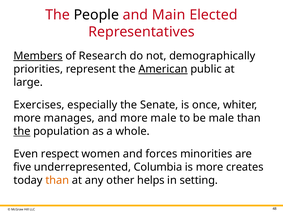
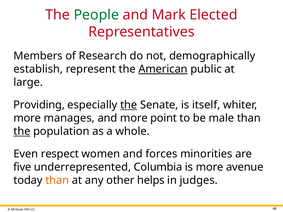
People colour: black -> green
Main: Main -> Mark
Members underline: present -> none
priorities: priorities -> establish
Exercises: Exercises -> Providing
the at (129, 105) underline: none -> present
once: once -> itself
more male: male -> point
creates: creates -> avenue
setting: setting -> judges
